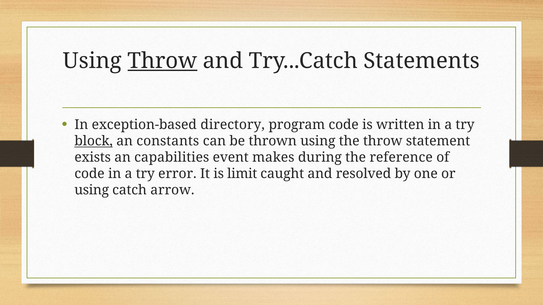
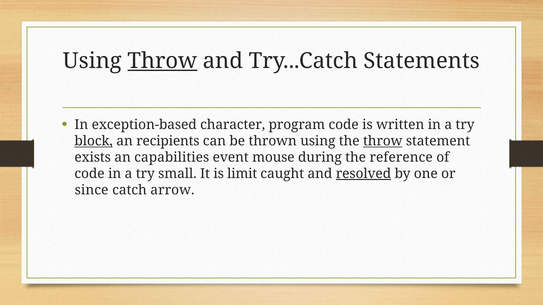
directory: directory -> character
constants: constants -> recipients
throw at (383, 141) underline: none -> present
makes: makes -> mouse
error: error -> small
resolved underline: none -> present
using at (92, 190): using -> since
